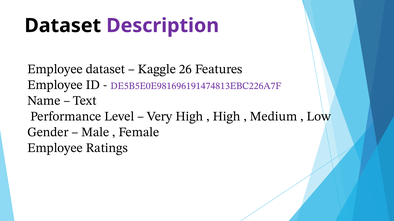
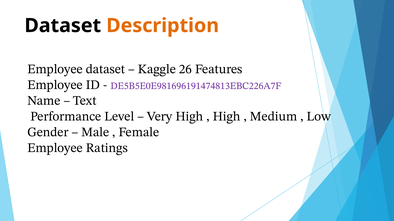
Description colour: purple -> orange
